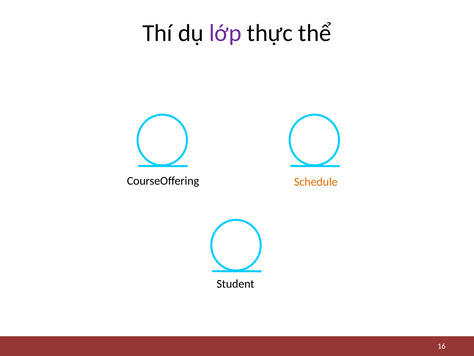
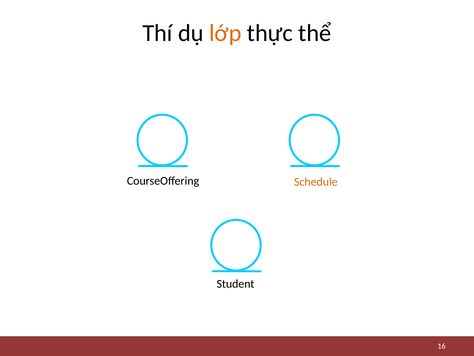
lớp colour: purple -> orange
